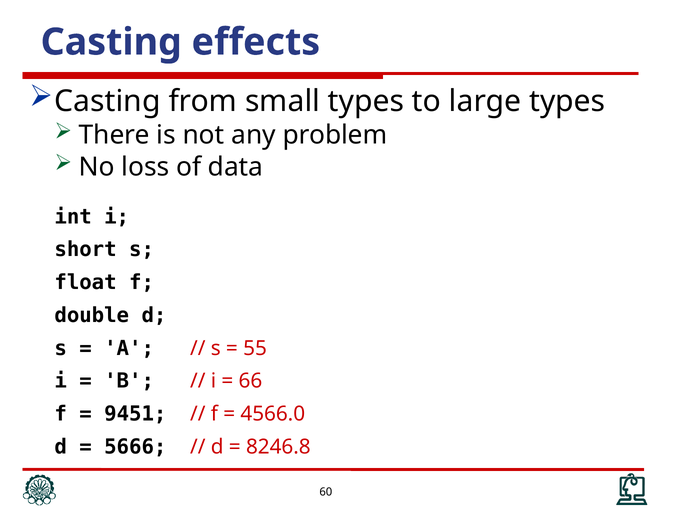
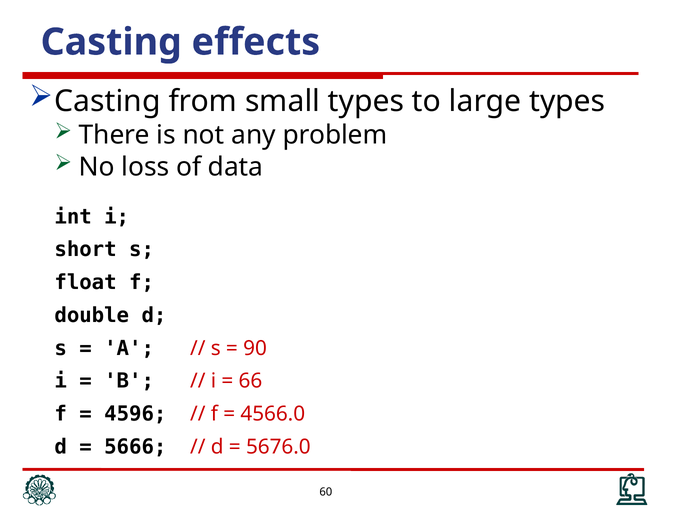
55: 55 -> 90
9451: 9451 -> 4596
8246.8: 8246.8 -> 5676.0
